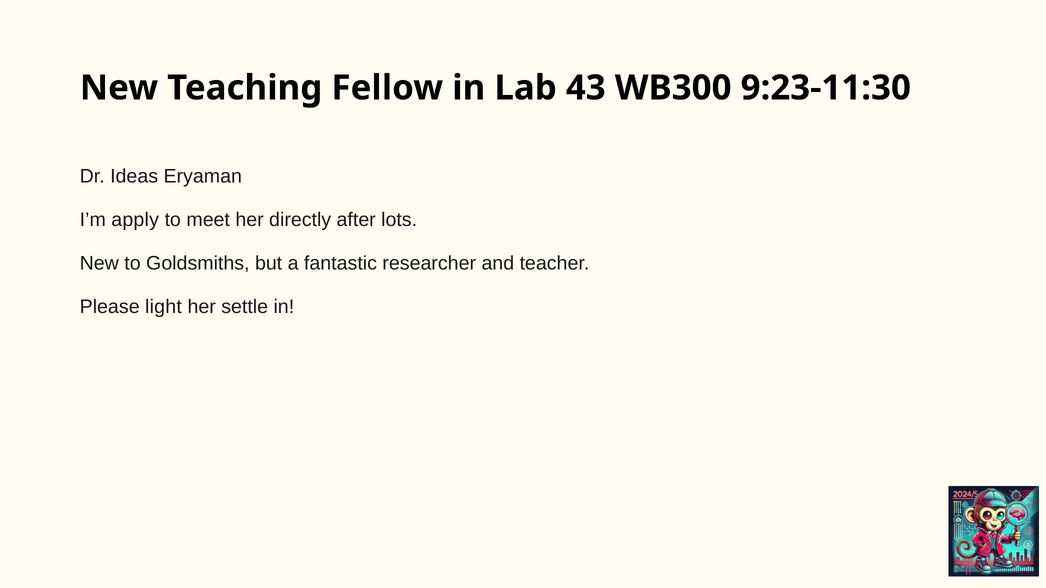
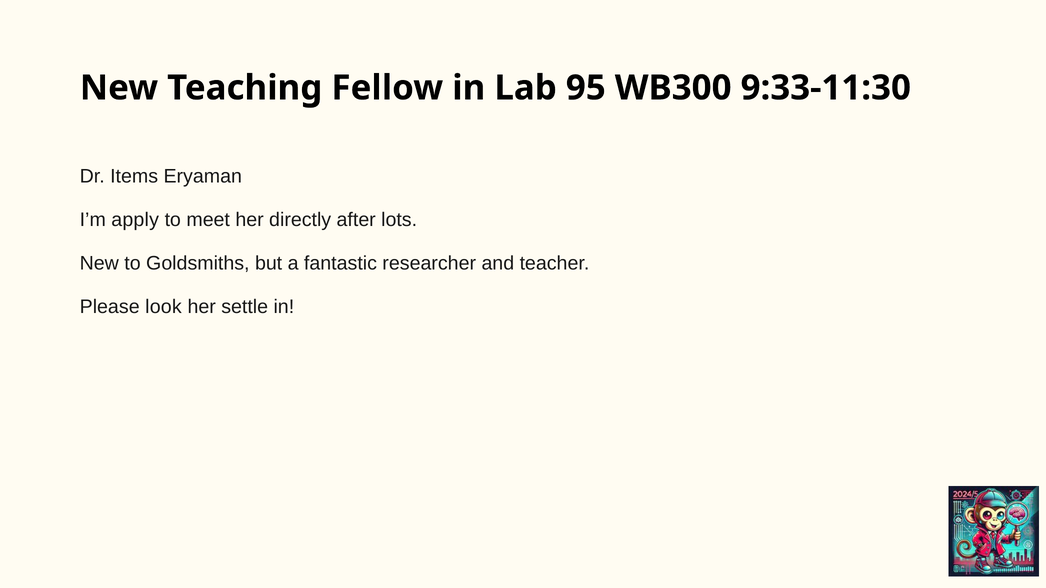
43: 43 -> 95
9:23-11:30: 9:23-11:30 -> 9:33-11:30
Ideas: Ideas -> Items
light: light -> look
